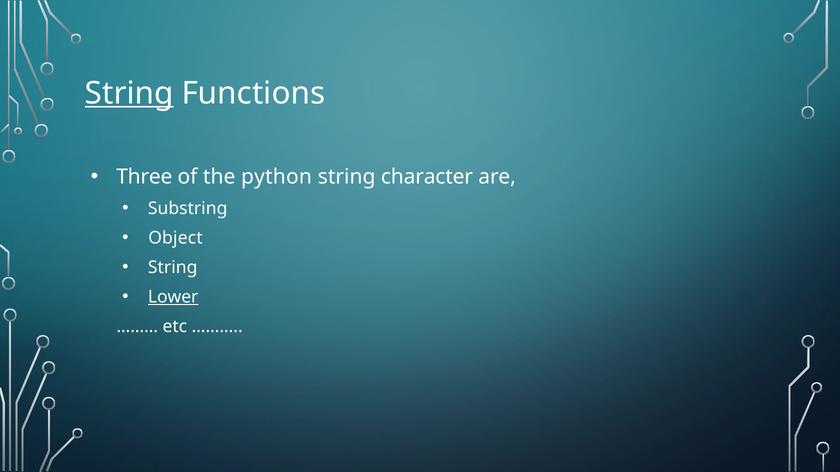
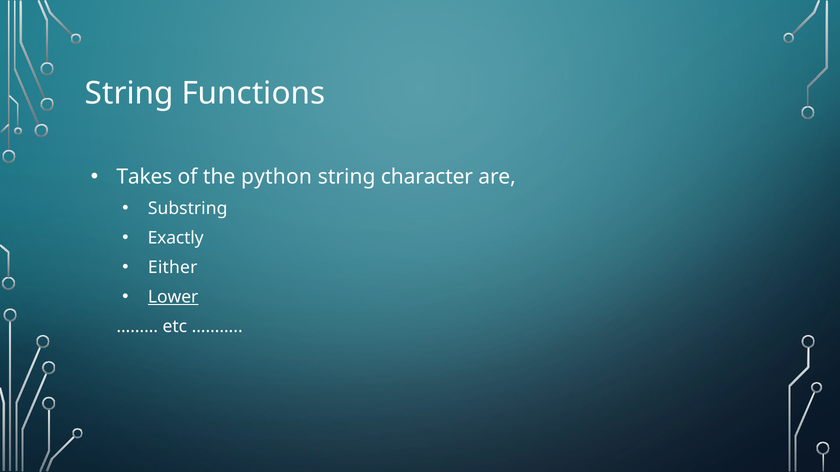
String at (129, 93) underline: present -> none
Three: Three -> Takes
Object: Object -> Exactly
String at (173, 268): String -> Either
